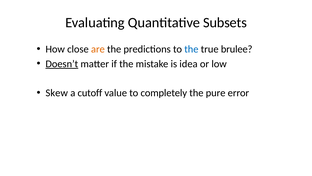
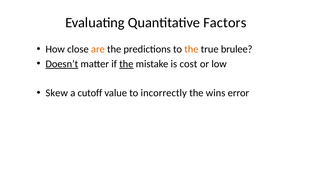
Subsets: Subsets -> Factors
the at (191, 49) colour: blue -> orange
the at (126, 64) underline: none -> present
idea: idea -> cost
completely: completely -> incorrectly
pure: pure -> wins
